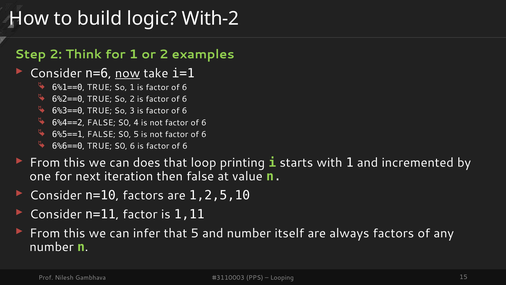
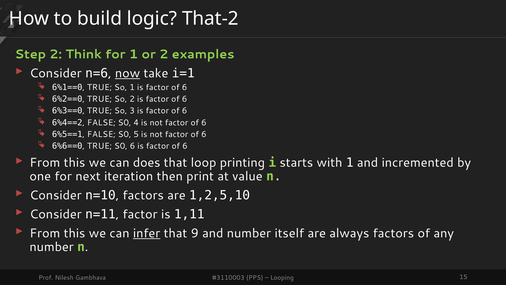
With-2: With-2 -> That-2
then false: false -> print
infer underline: none -> present
that 5: 5 -> 9
